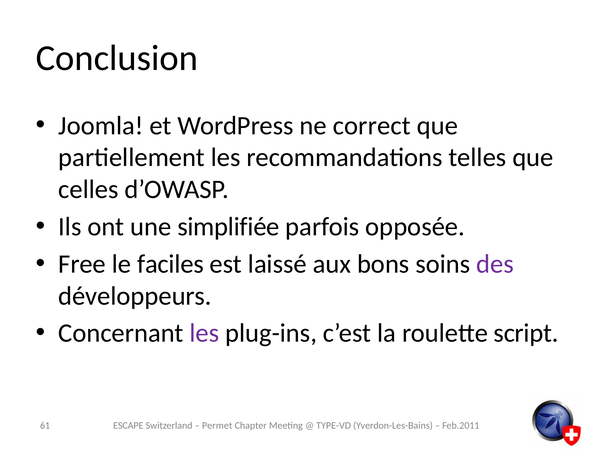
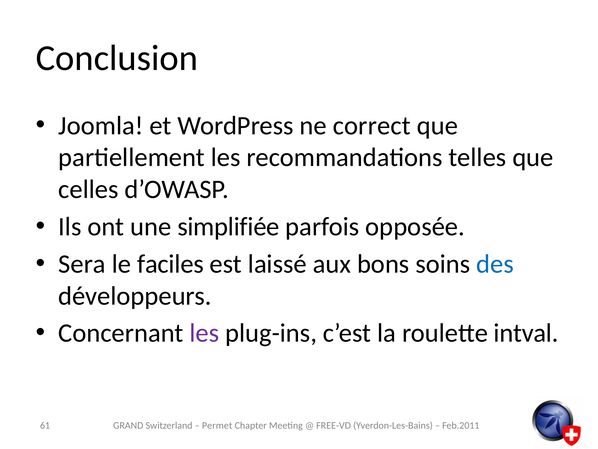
Free: Free -> Sera
des colour: purple -> blue
script: script -> intval
ESCAPE: ESCAPE -> GRAND
TYPE-VD: TYPE-VD -> FREE-VD
